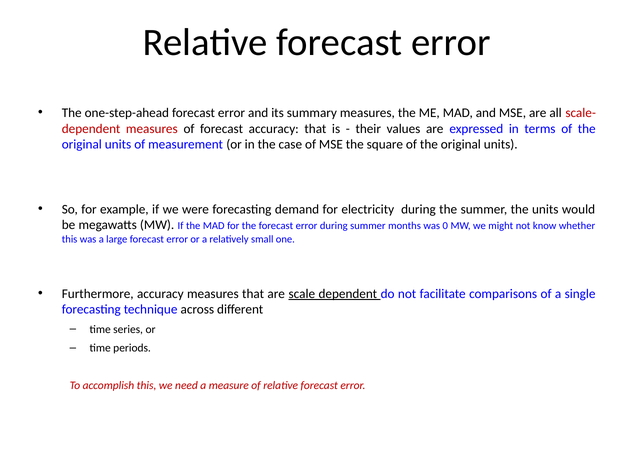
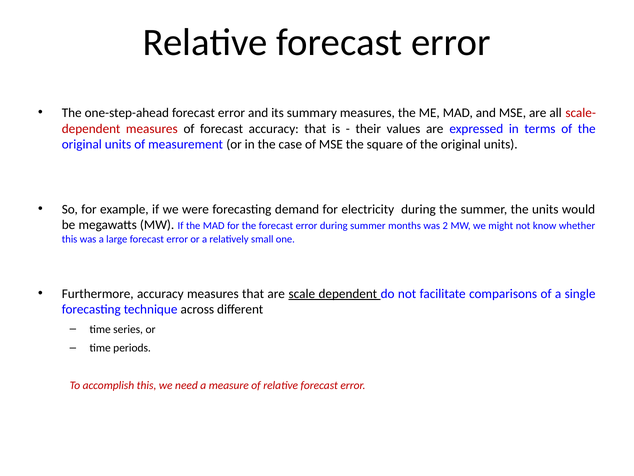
0: 0 -> 2
